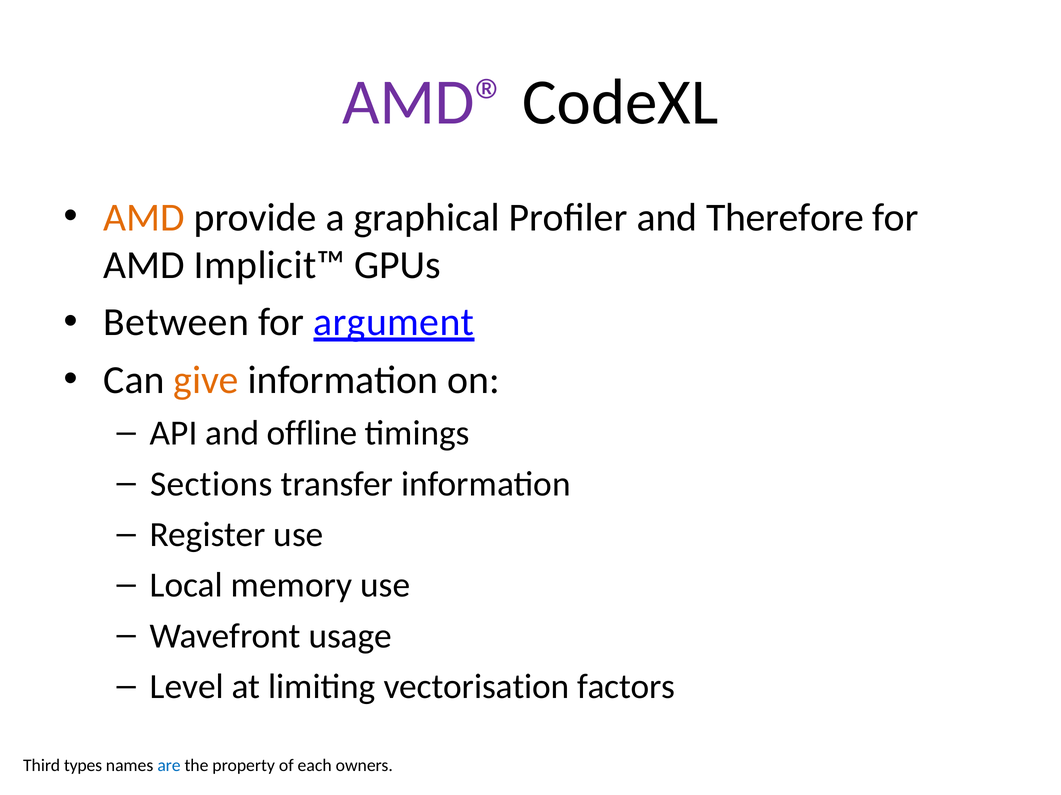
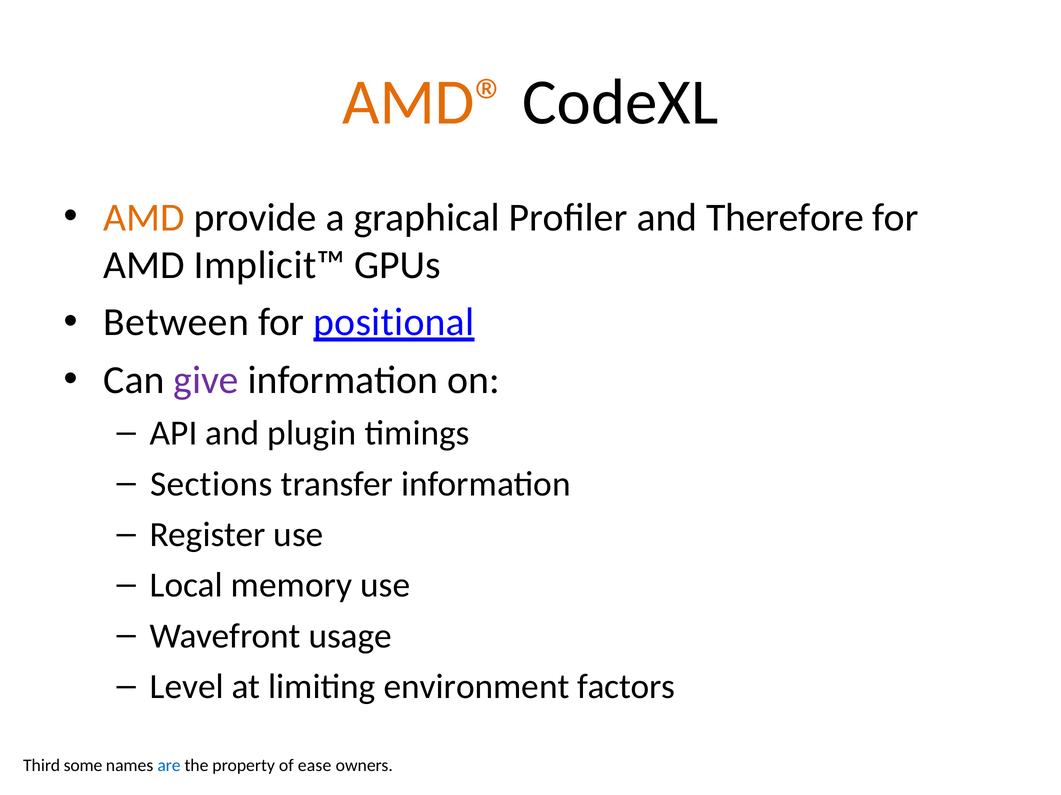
AMD® colour: purple -> orange
argument: argument -> positional
give colour: orange -> purple
offline: offline -> plugin
vectorisation: vectorisation -> environment
types: types -> some
each: each -> ease
